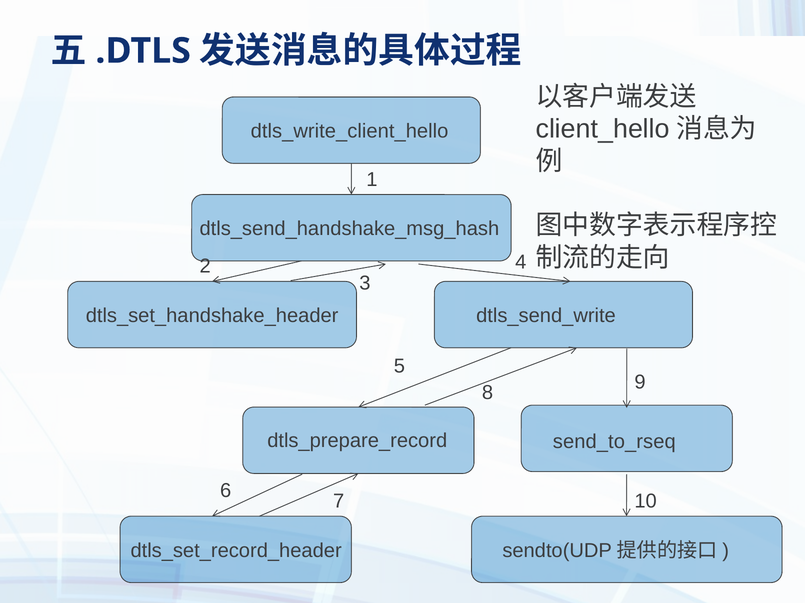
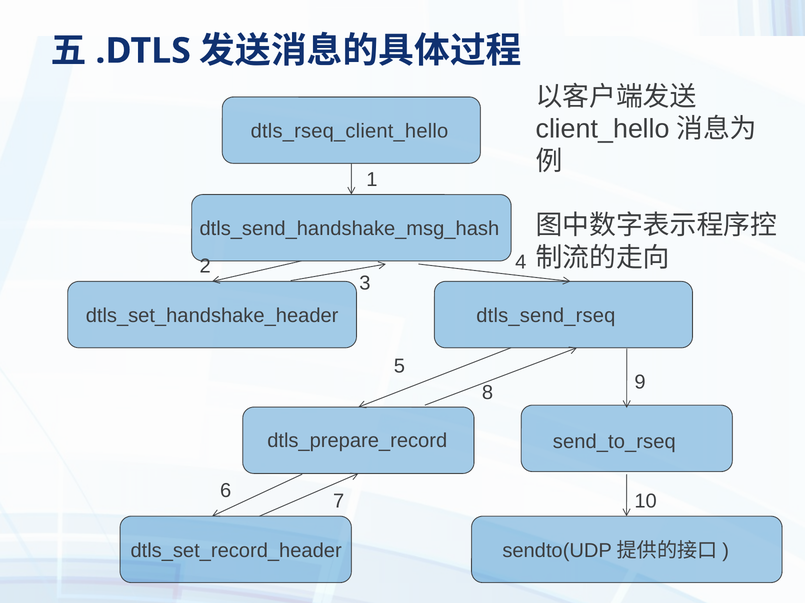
dtls_write_client_hello: dtls_write_client_hello -> dtls_rseq_client_hello
dtls_send_write: dtls_send_write -> dtls_send_rseq
